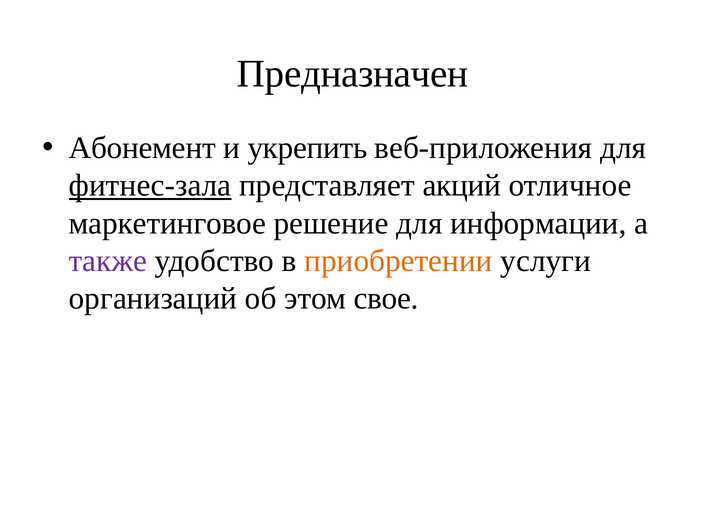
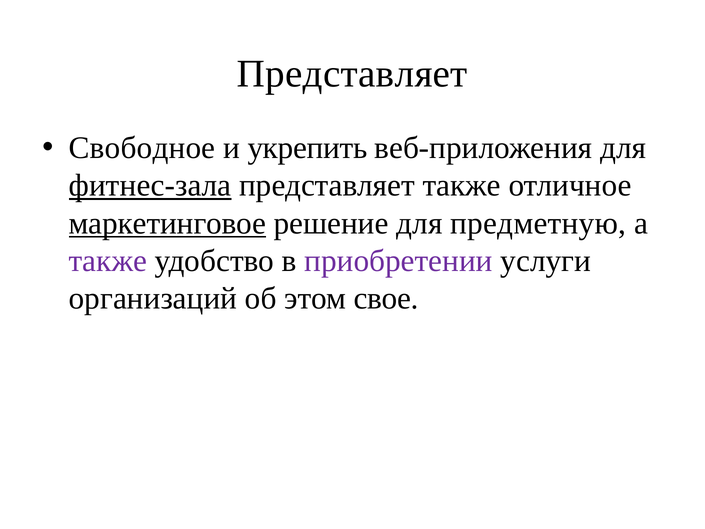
Предназначен at (353, 74): Предназначен -> Представляет
Абонемент: Абонемент -> Свободное
представляет акций: акций -> также
маркетинговое underline: none -> present
информации: информации -> предметную
приобретении colour: orange -> purple
